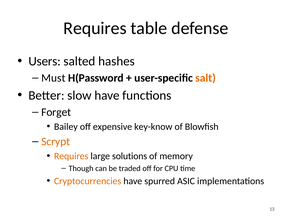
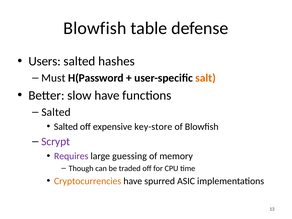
Requires at (95, 28): Requires -> Blowfish
Forget at (56, 112): Forget -> Salted
Bailey at (66, 127): Bailey -> Salted
key-know: key-know -> key-store
Scrypt colour: orange -> purple
Requires at (71, 156) colour: orange -> purple
solutions: solutions -> guessing
